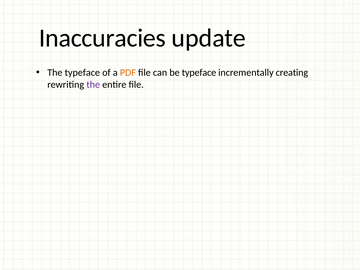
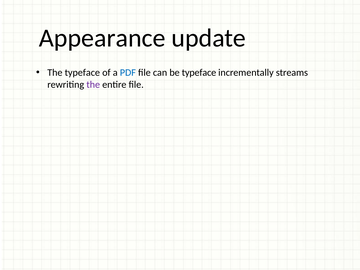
Inaccuracies: Inaccuracies -> Appearance
PDF colour: orange -> blue
creating: creating -> streams
